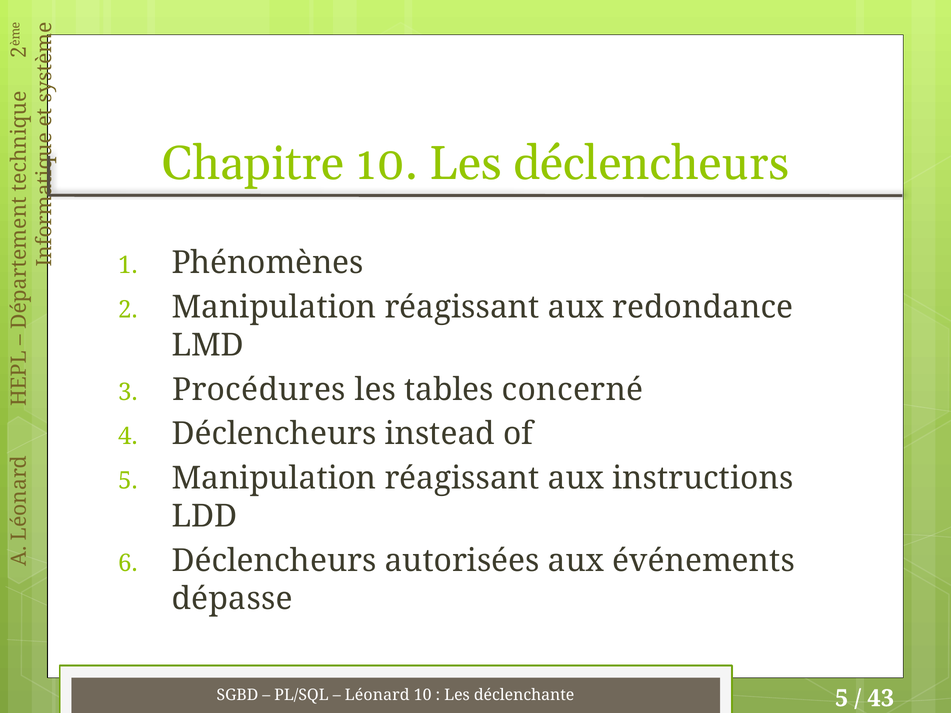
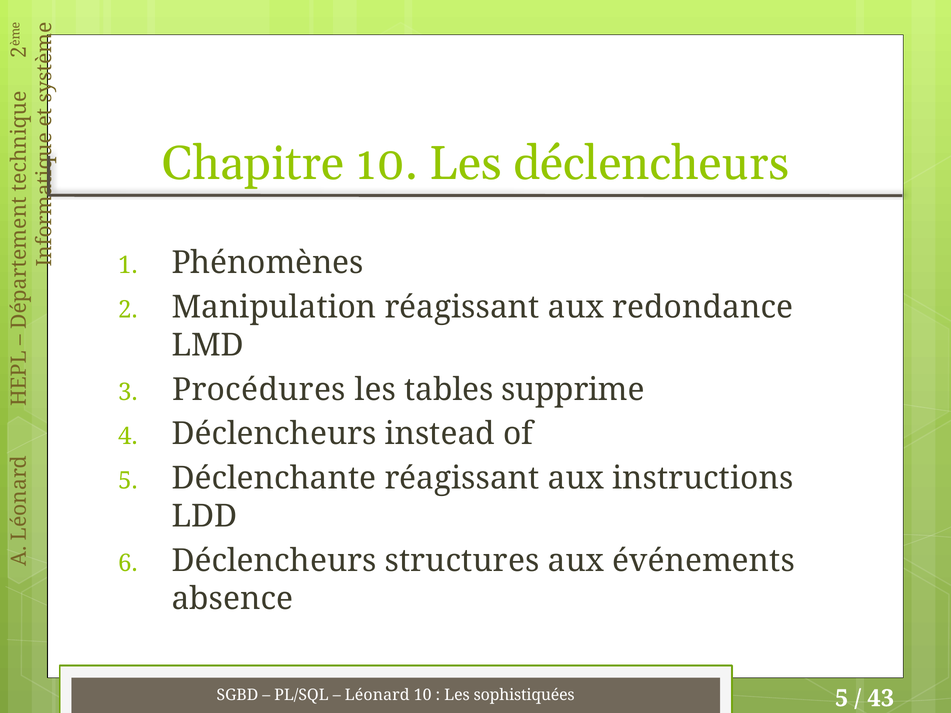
concerné: concerné -> supprime
Manipulation at (274, 478): Manipulation -> Déclenchante
autorisées: autorisées -> structures
dépasse: dépasse -> absence
déclenchante: déclenchante -> sophistiquées
